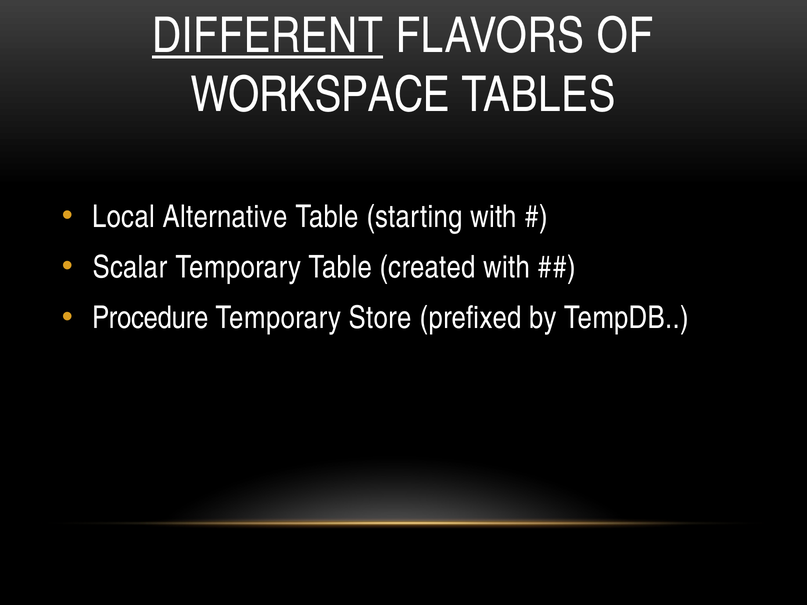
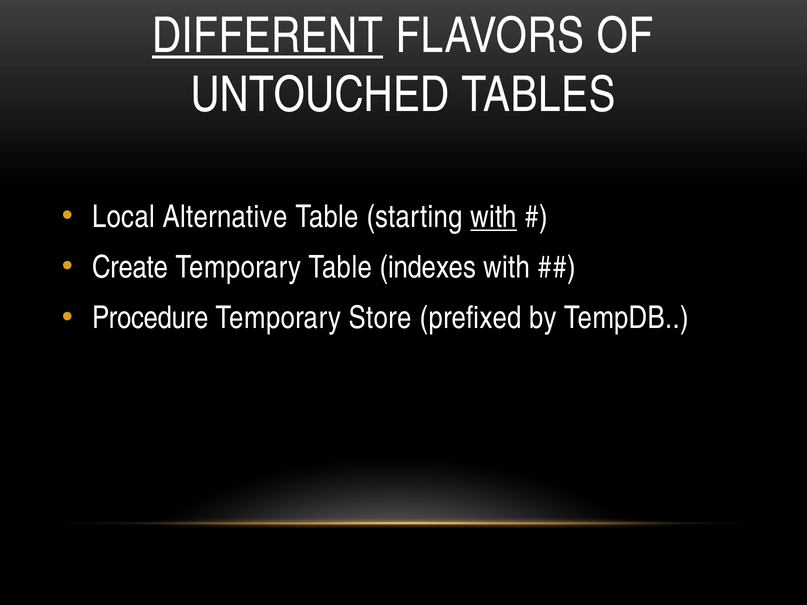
WORKSPACE: WORKSPACE -> UNTOUCHED
with at (494, 217) underline: none -> present
Scalar: Scalar -> Create
created: created -> indexes
